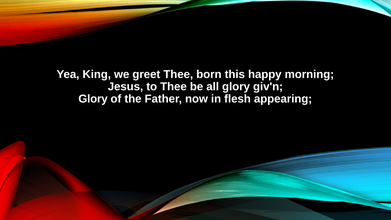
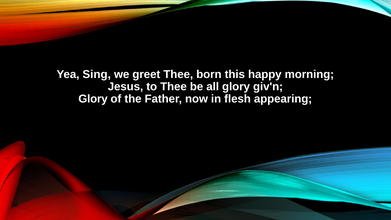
King: King -> Sing
